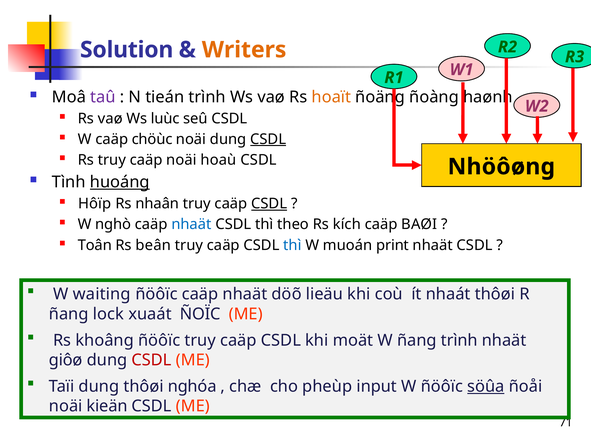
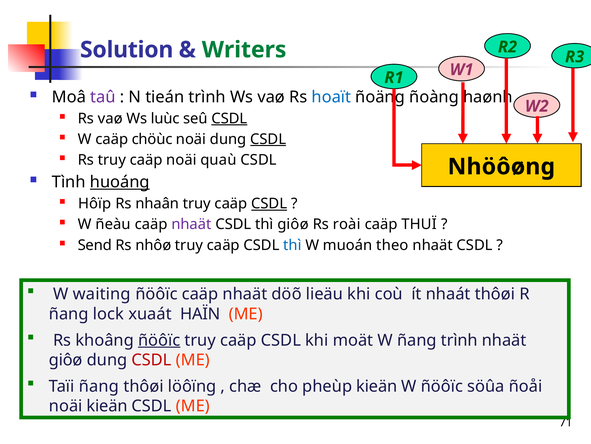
Writers colour: orange -> green
hoaït colour: orange -> blue
CSDL at (229, 118) underline: none -> present
hoaù: hoaù -> quaù
nghò: nghò -> ñeàu
nhaät at (191, 224) colour: blue -> purple
thì theo: theo -> giôø
kích: kích -> roài
BAØI: BAØI -> THUÏ
Toân: Toân -> Send
beân: beân -> nhôø
print: print -> theo
ÑOÏC: ÑOÏC -> HAÏN
ñöôïc at (159, 340) underline: none -> present
Taïi dung: dung -> ñang
nghóa: nghóa -> löôïng
pheùp input: input -> kieän
söûa underline: present -> none
